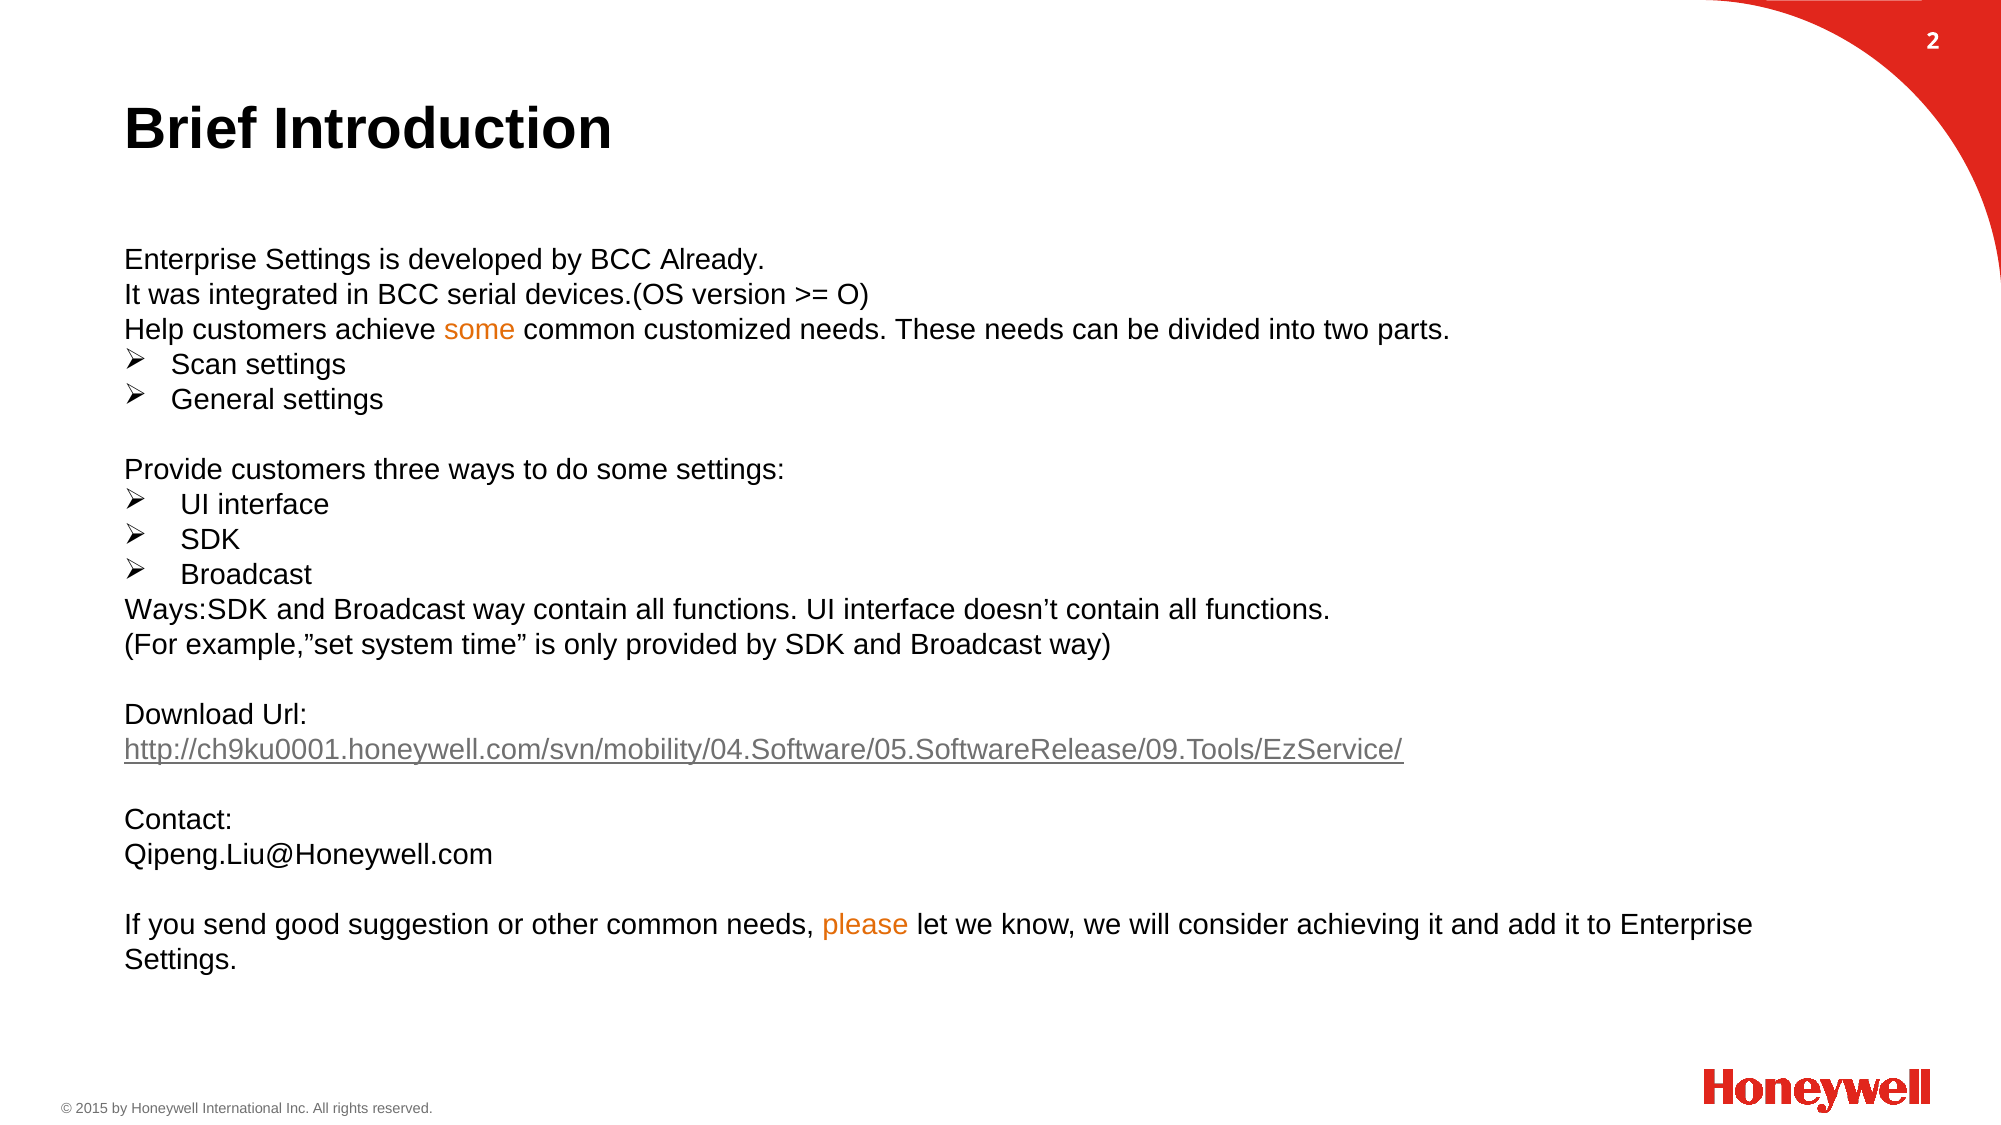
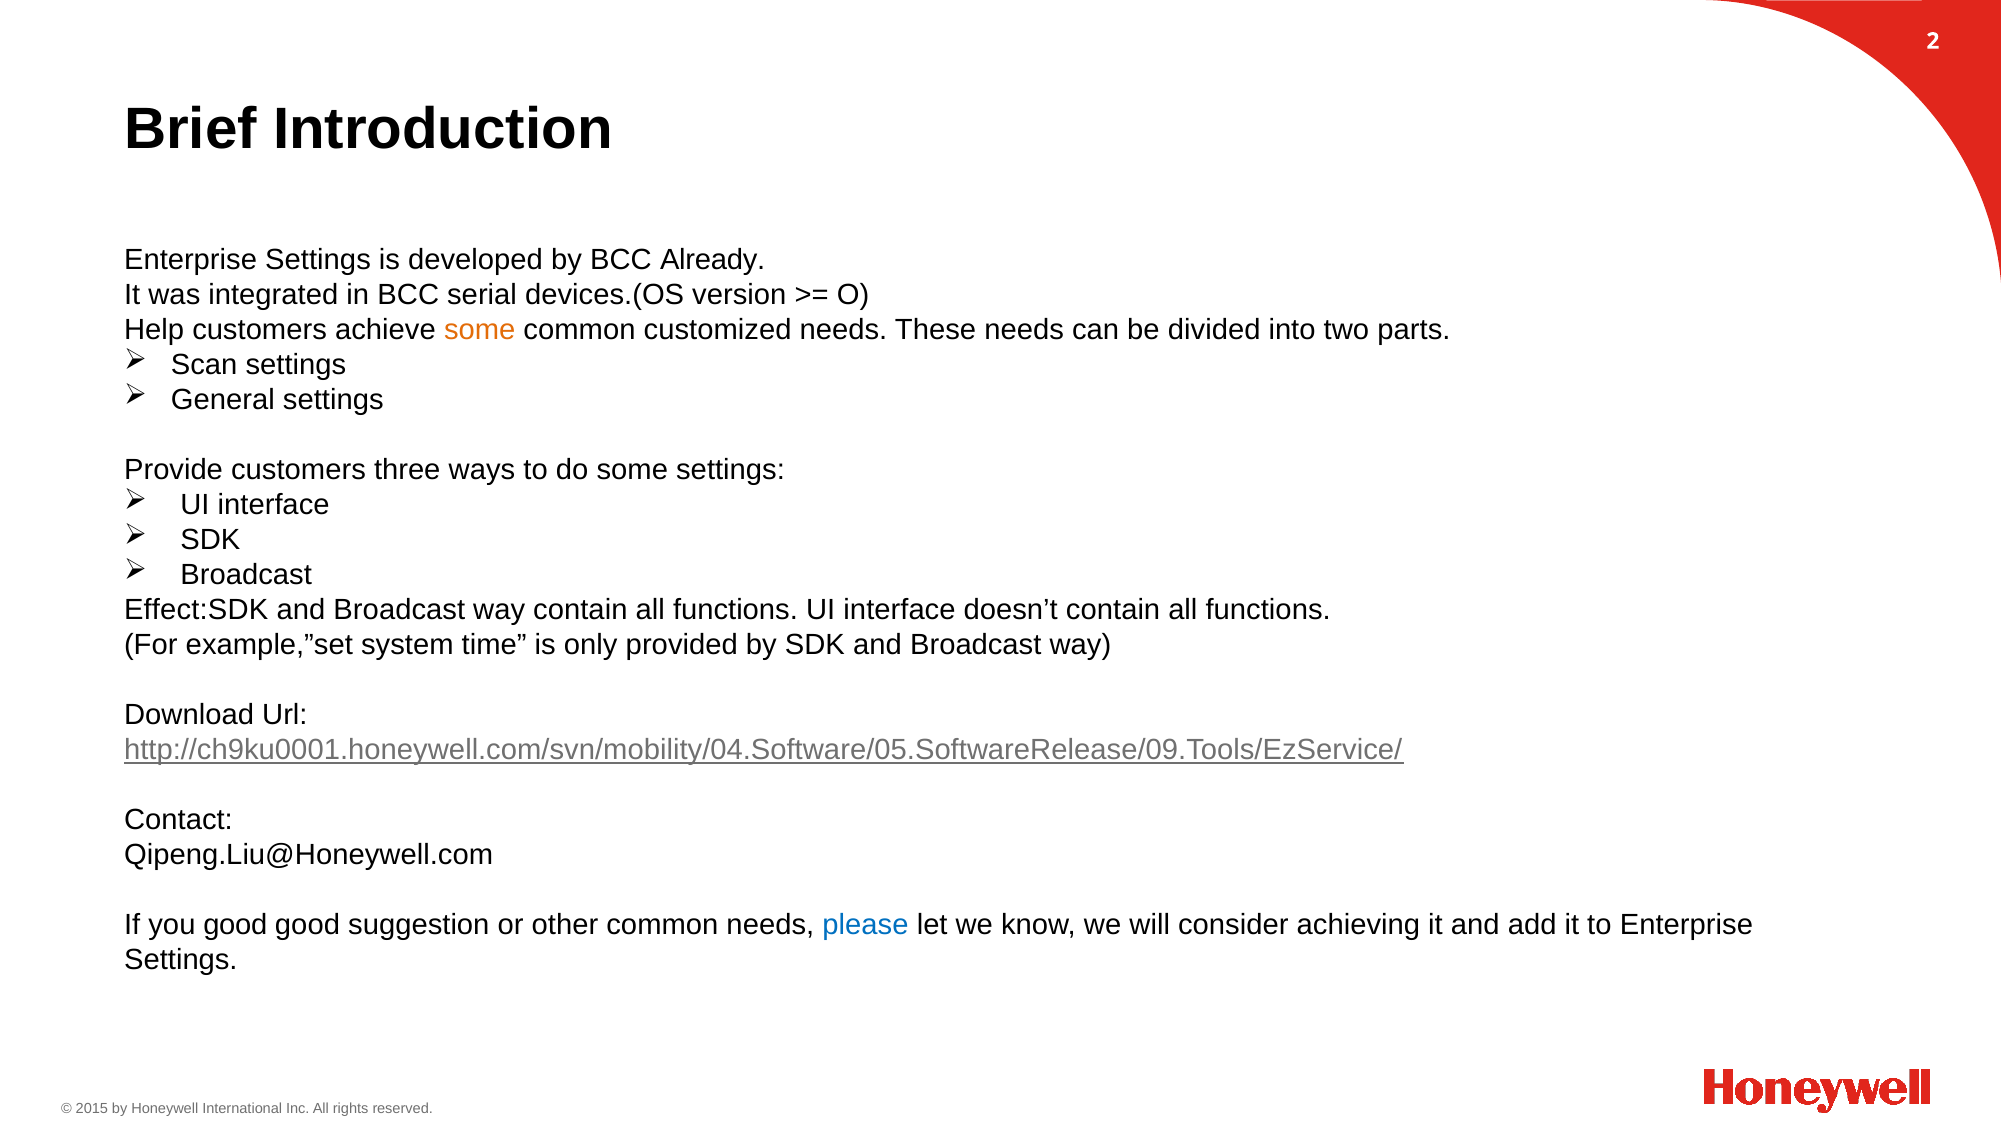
Ways:SDK: Ways:SDK -> Effect:SDK
you send: send -> good
please colour: orange -> blue
